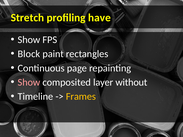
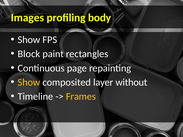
Stretch: Stretch -> Images
have: have -> body
Show at (29, 82) colour: pink -> yellow
